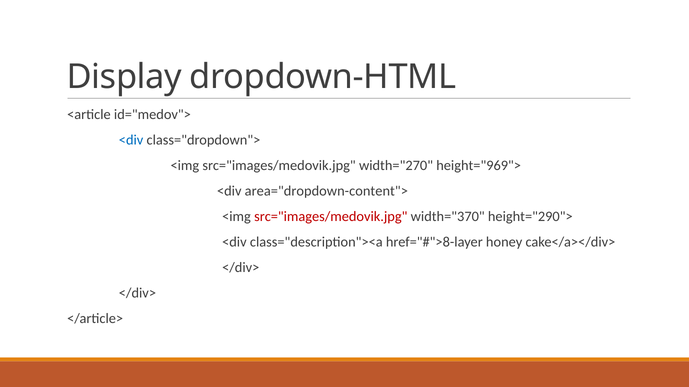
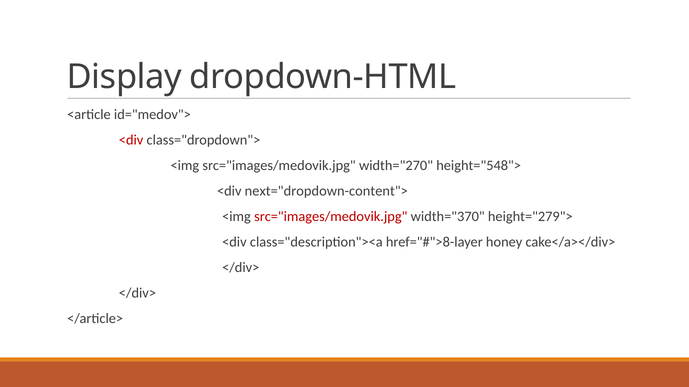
<div at (131, 140) colour: blue -> red
height="969">: height="969"> -> height="548">
area="dropdown-content">: area="dropdown-content"> -> next="dropdown-content">
height="290">: height="290"> -> height="279">
